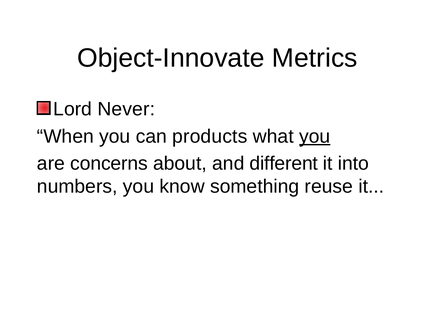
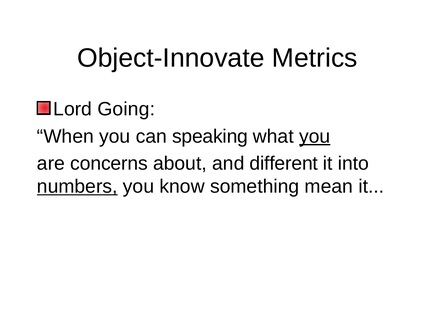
Never: Never -> Going
products: products -> speaking
numbers underline: none -> present
reuse: reuse -> mean
